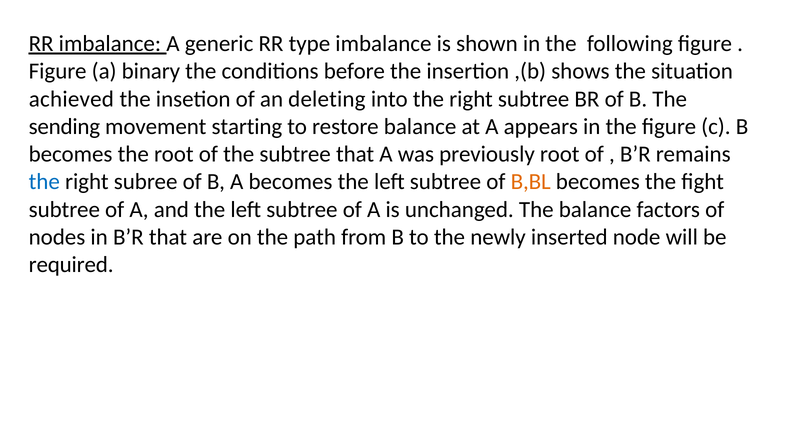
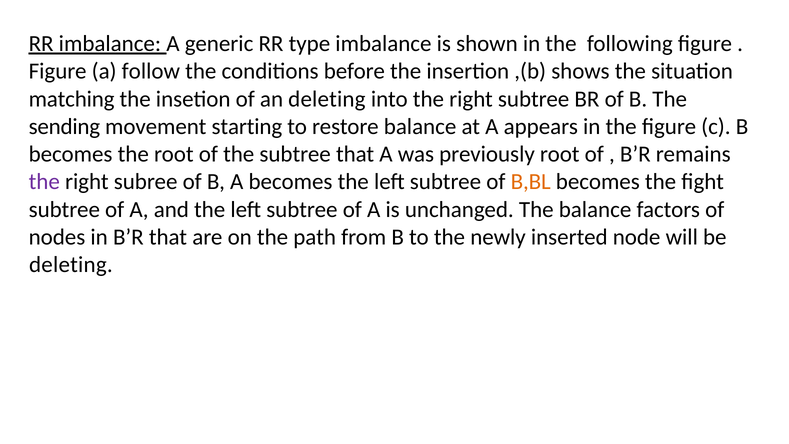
binary: binary -> follow
achieved: achieved -> matching
the at (44, 182) colour: blue -> purple
required at (71, 265): required -> deleting
